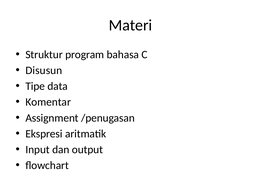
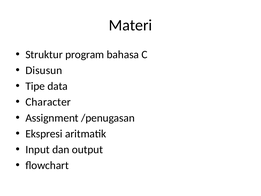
Komentar: Komentar -> Character
